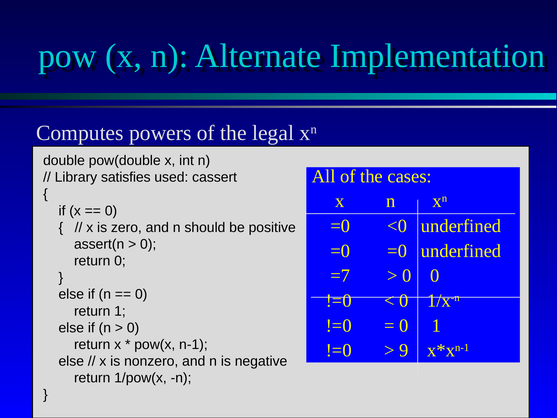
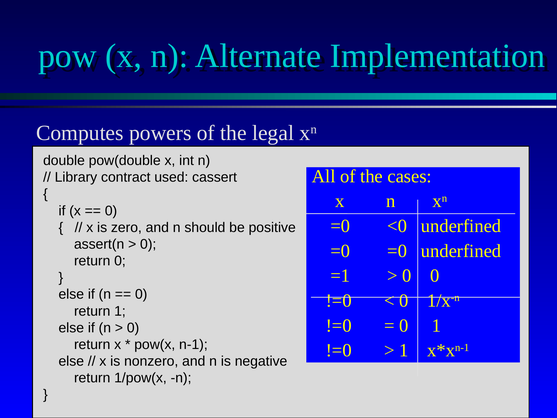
satisfies: satisfies -> contract
=7: =7 -> =1
9 at (404, 350): 9 -> 1
